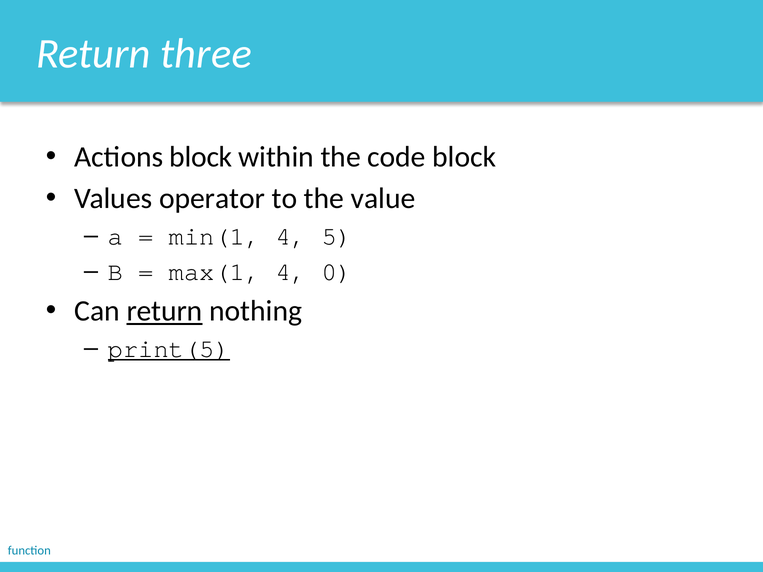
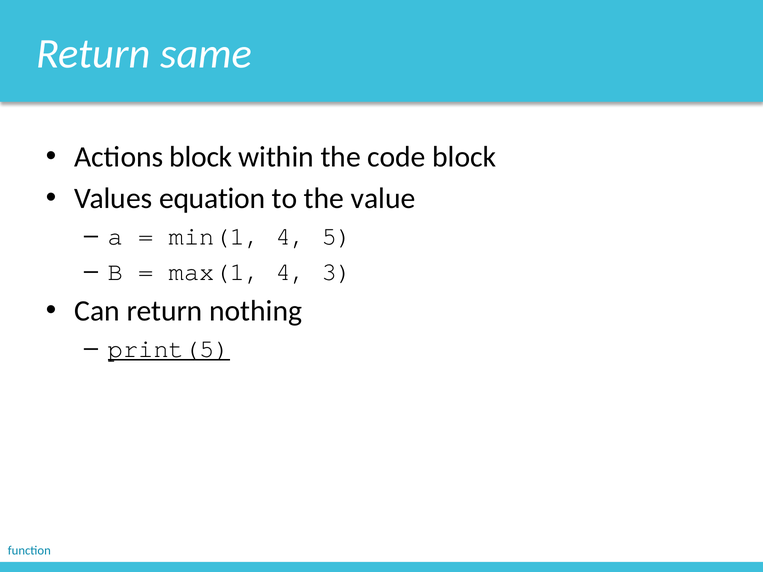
three: three -> same
operator: operator -> equation
0: 0 -> 3
return at (165, 311) underline: present -> none
